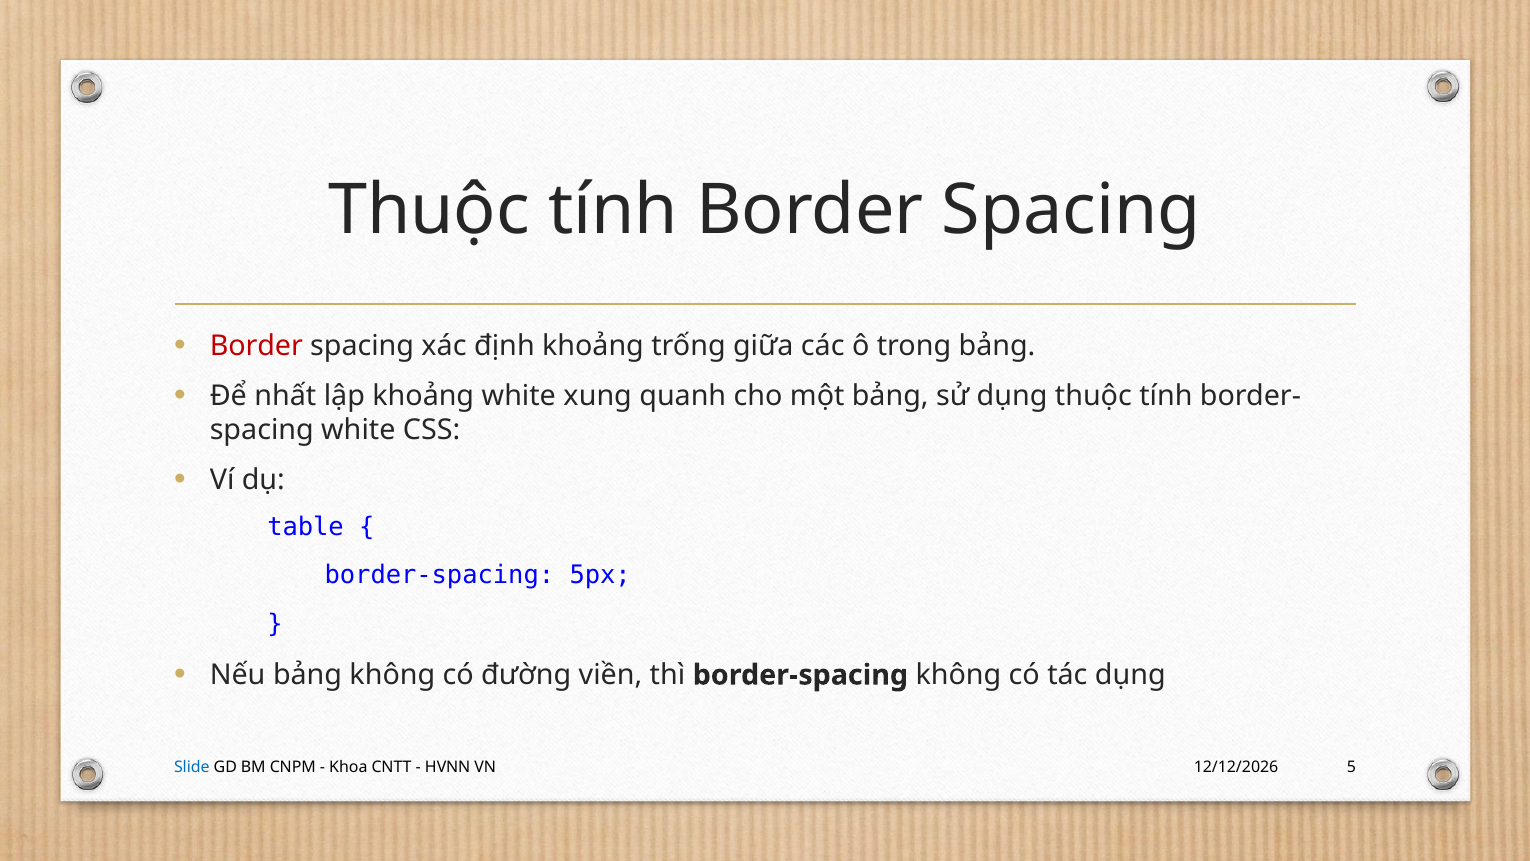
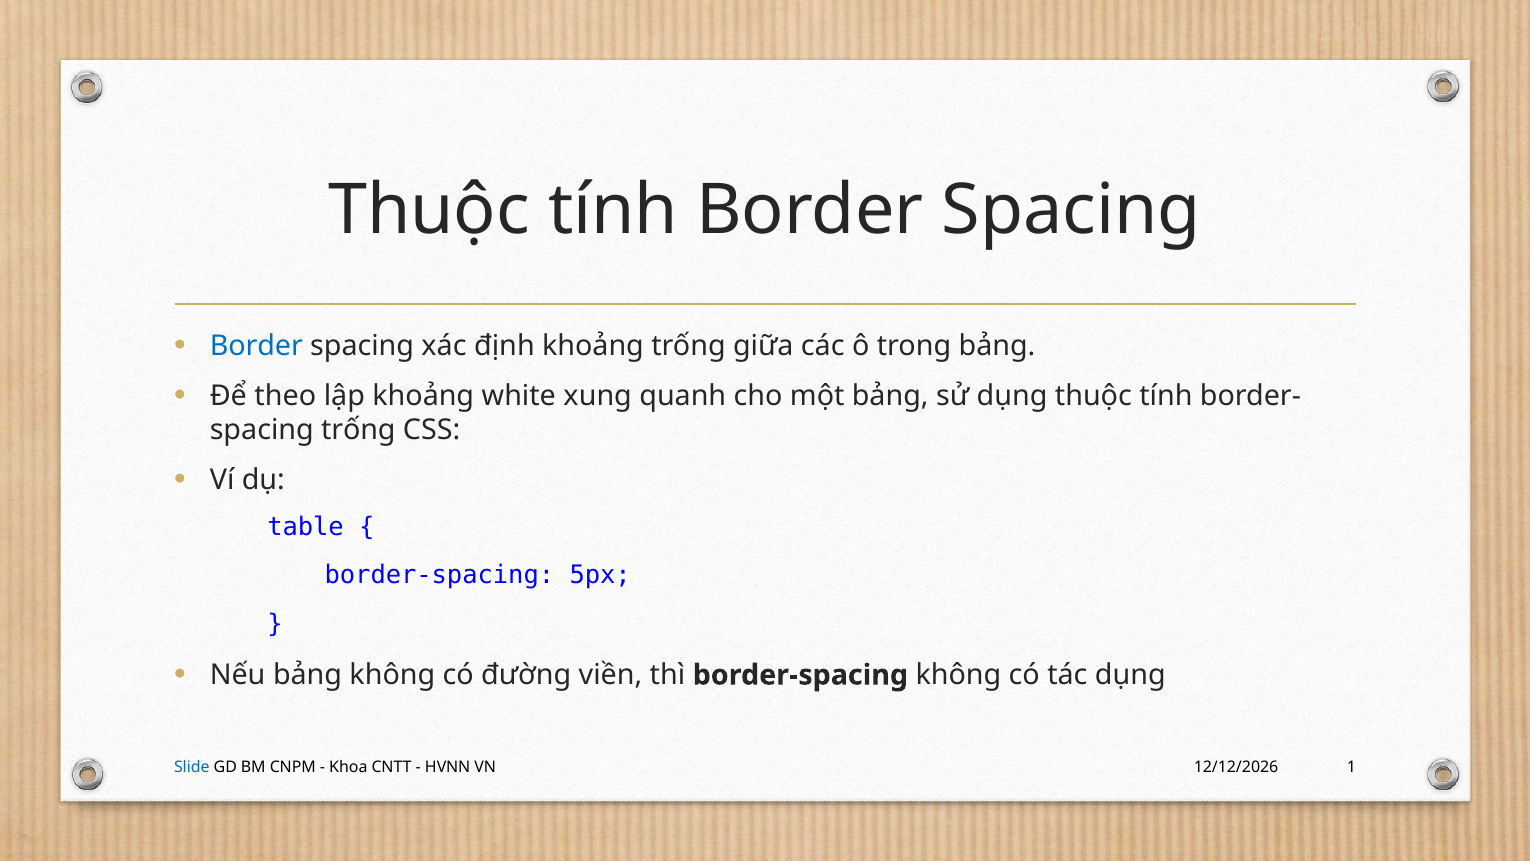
Border at (256, 346) colour: red -> blue
nhất: nhất -> theo
spacing white: white -> trống
5: 5 -> 1
